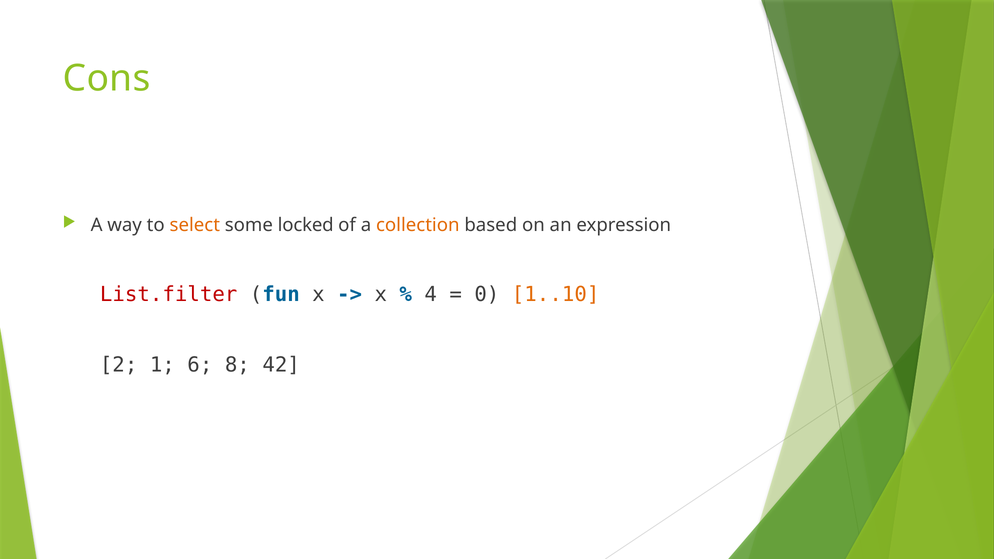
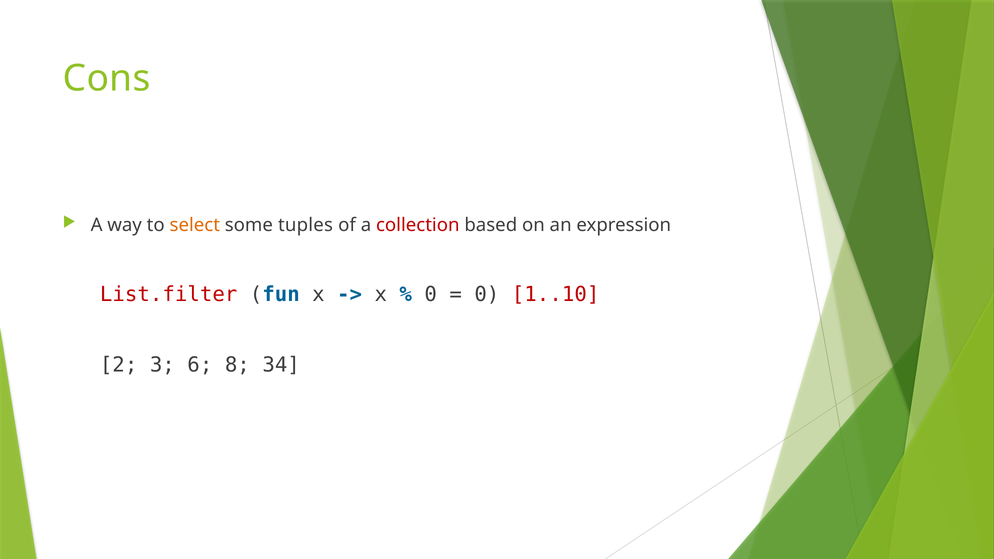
locked: locked -> tuples
collection colour: orange -> red
4 at (431, 294): 4 -> 0
1..10 colour: orange -> red
1: 1 -> 3
42: 42 -> 34
